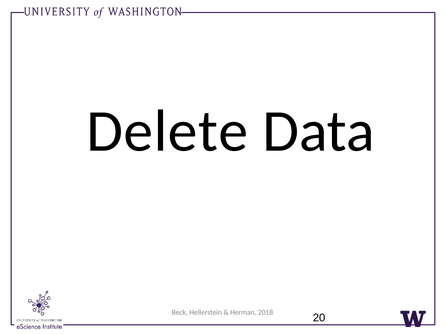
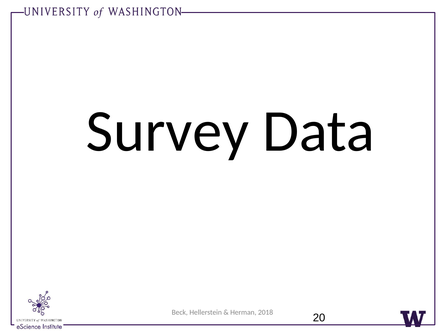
Delete: Delete -> Survey
